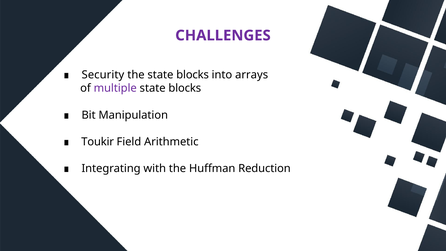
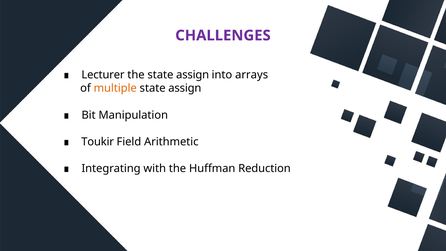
Security: Security -> Lecturer
the state blocks: blocks -> assign
multiple colour: purple -> orange
blocks at (185, 88): blocks -> assign
